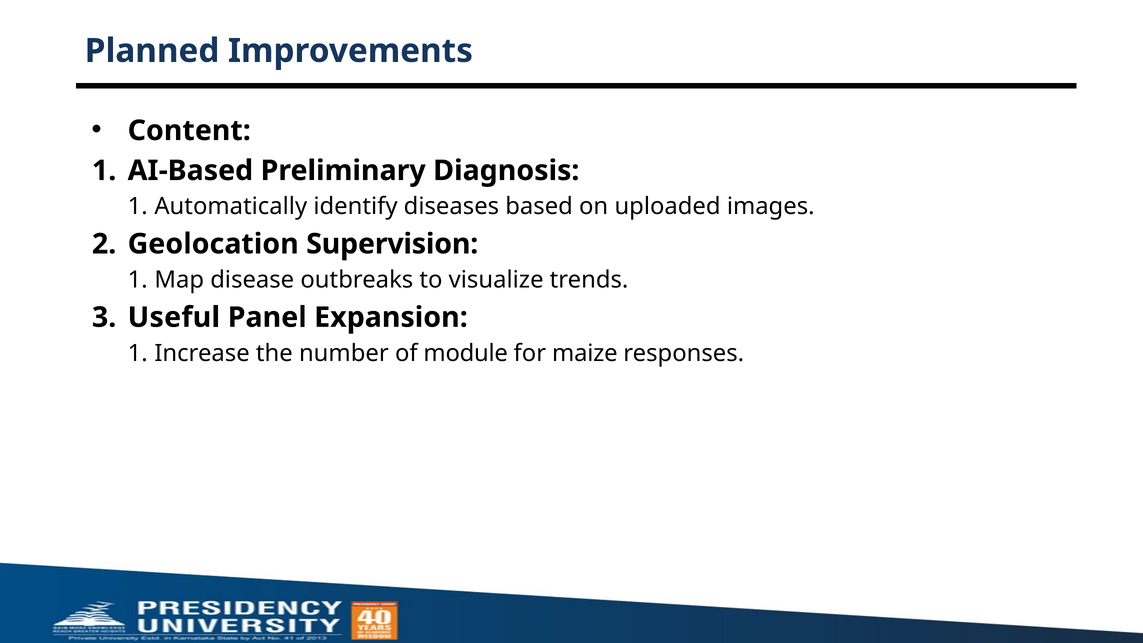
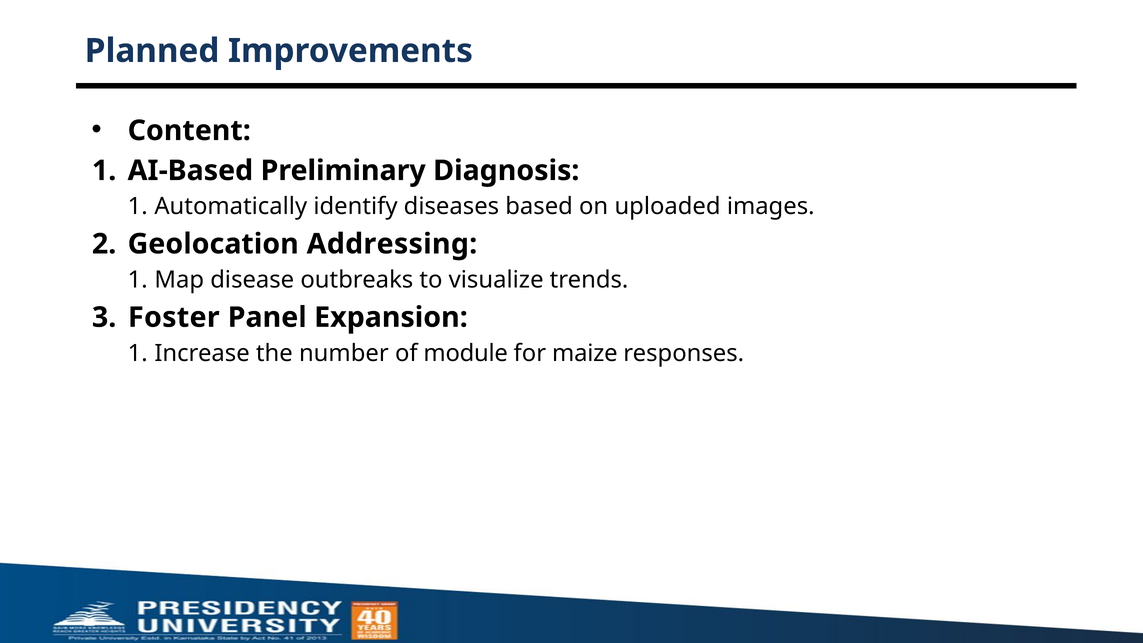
Supervision: Supervision -> Addressing
Useful: Useful -> Foster
